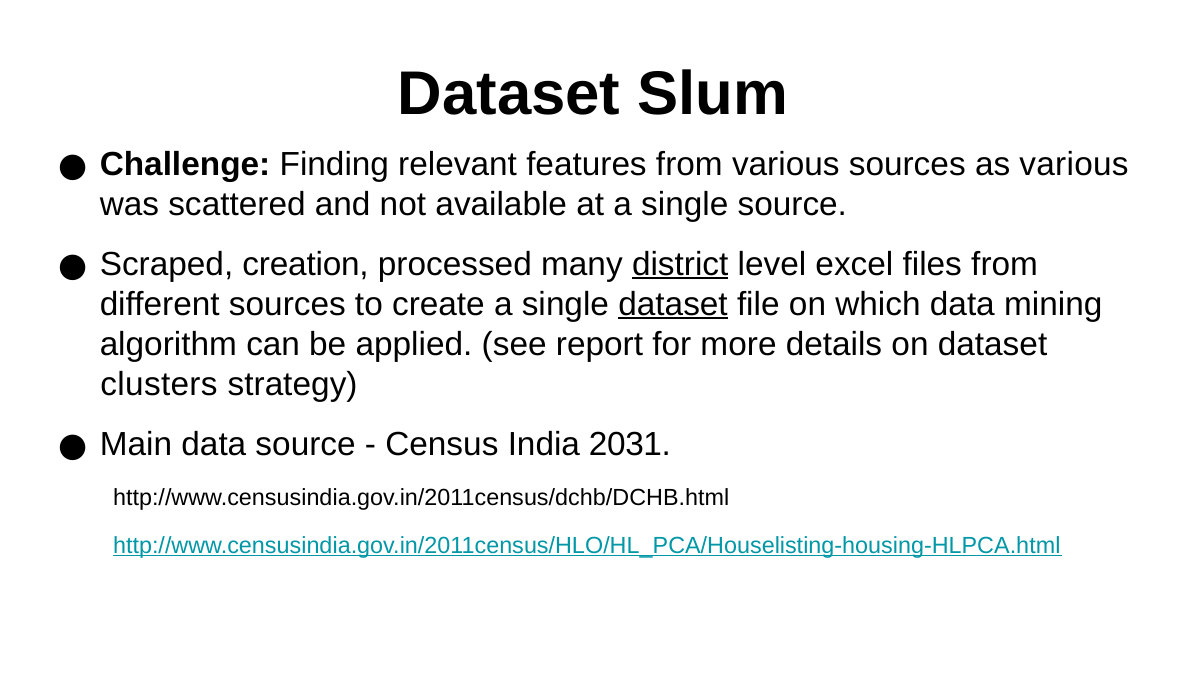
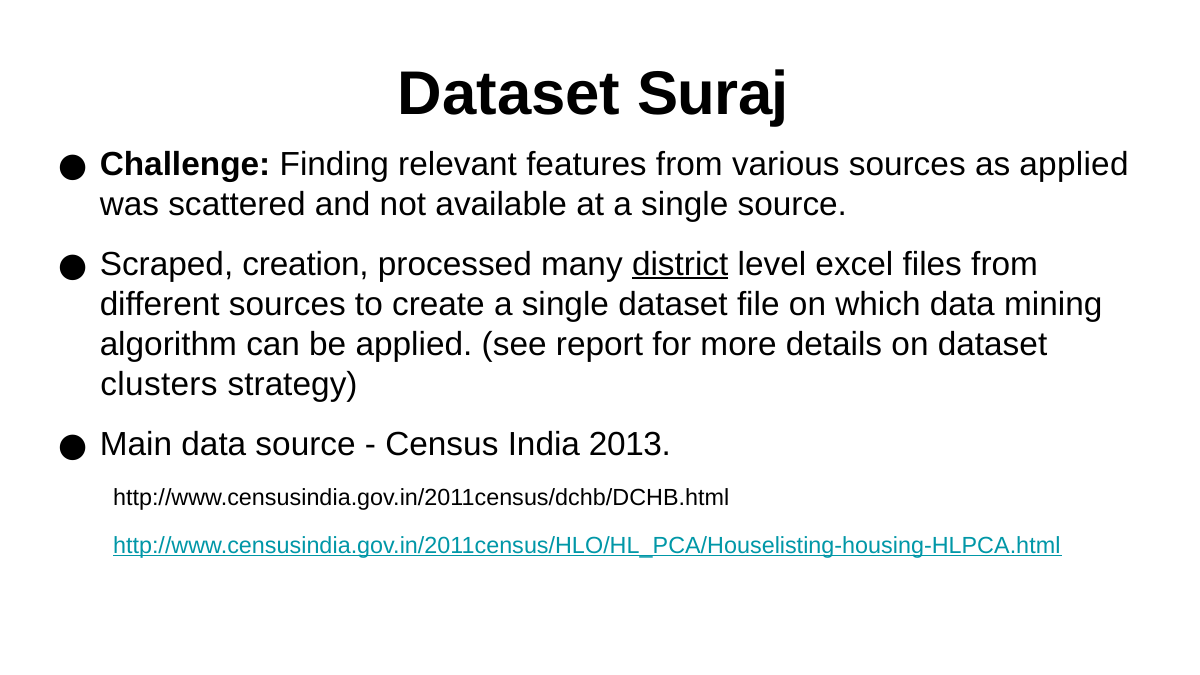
Slum: Slum -> Suraj
as various: various -> applied
dataset at (673, 304) underline: present -> none
2031: 2031 -> 2013
